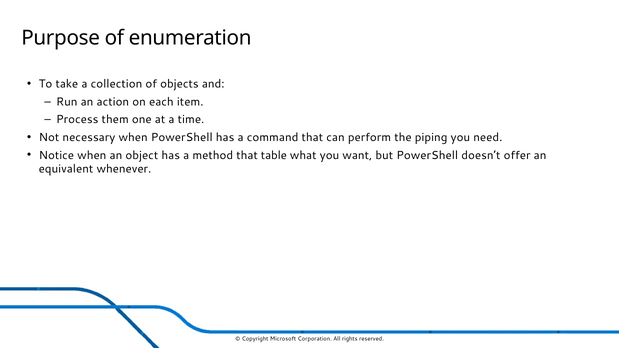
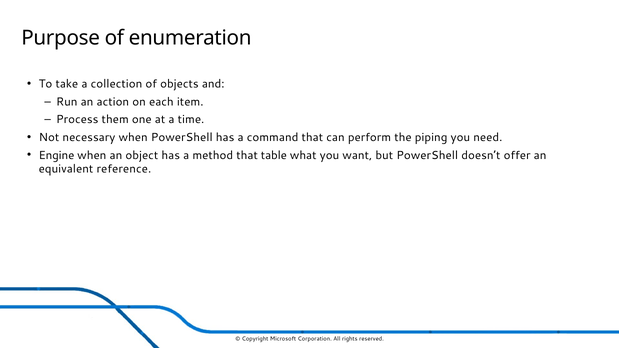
Notice: Notice -> Engine
whenever: whenever -> reference
